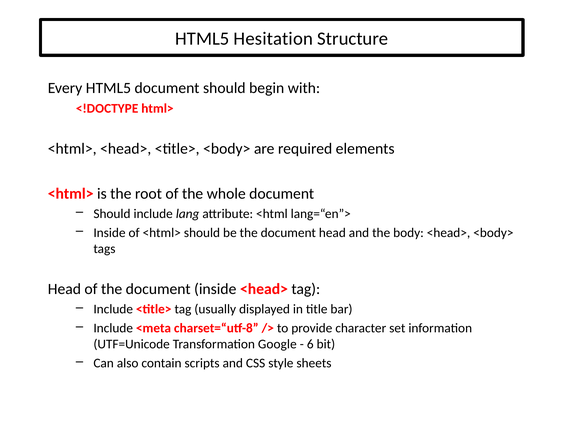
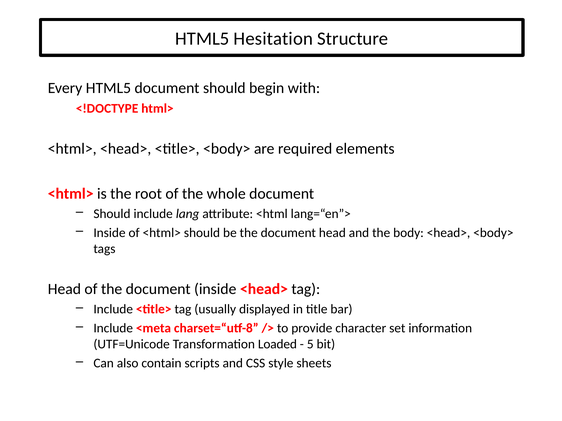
Google: Google -> Loaded
6: 6 -> 5
